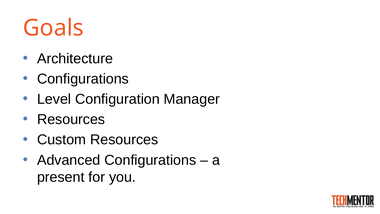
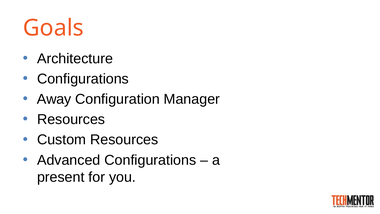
Level: Level -> Away
